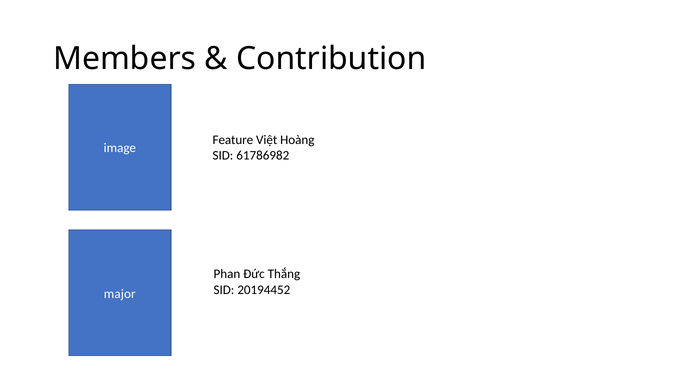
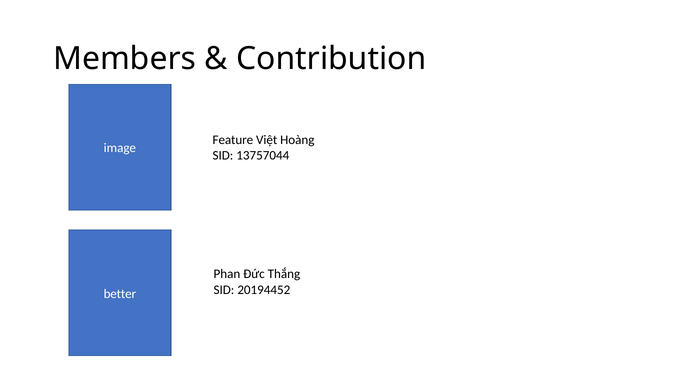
61786982: 61786982 -> 13757044
major: major -> better
